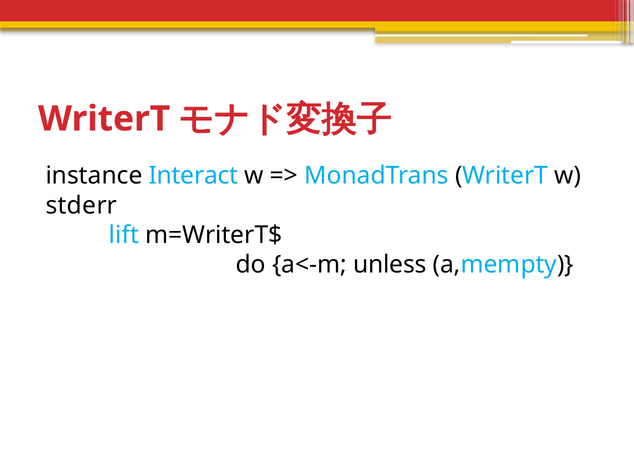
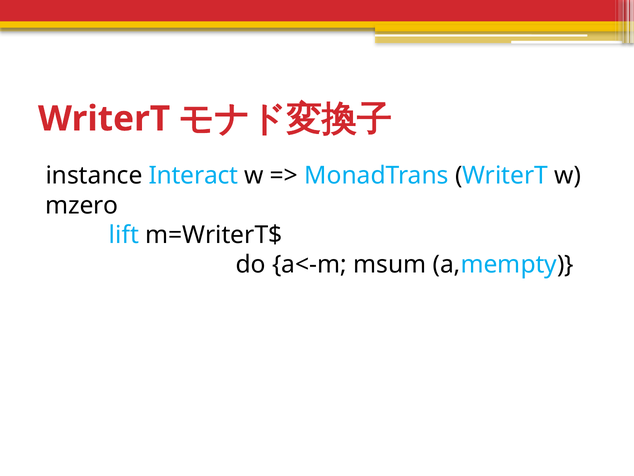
stderr: stderr -> mzero
unless: unless -> msum
